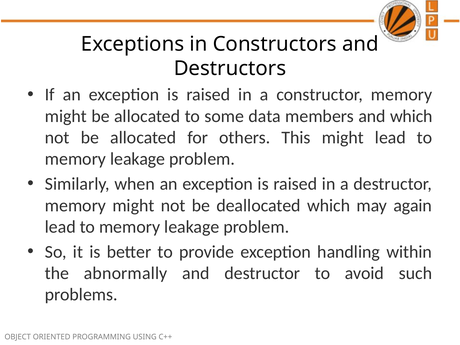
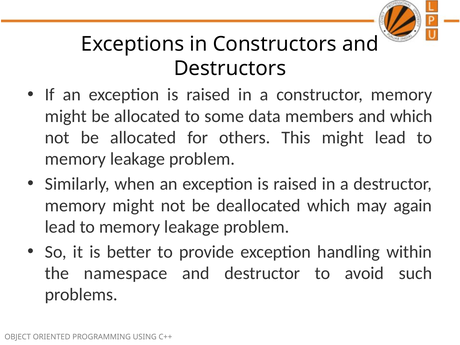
abnormally: abnormally -> namespace
